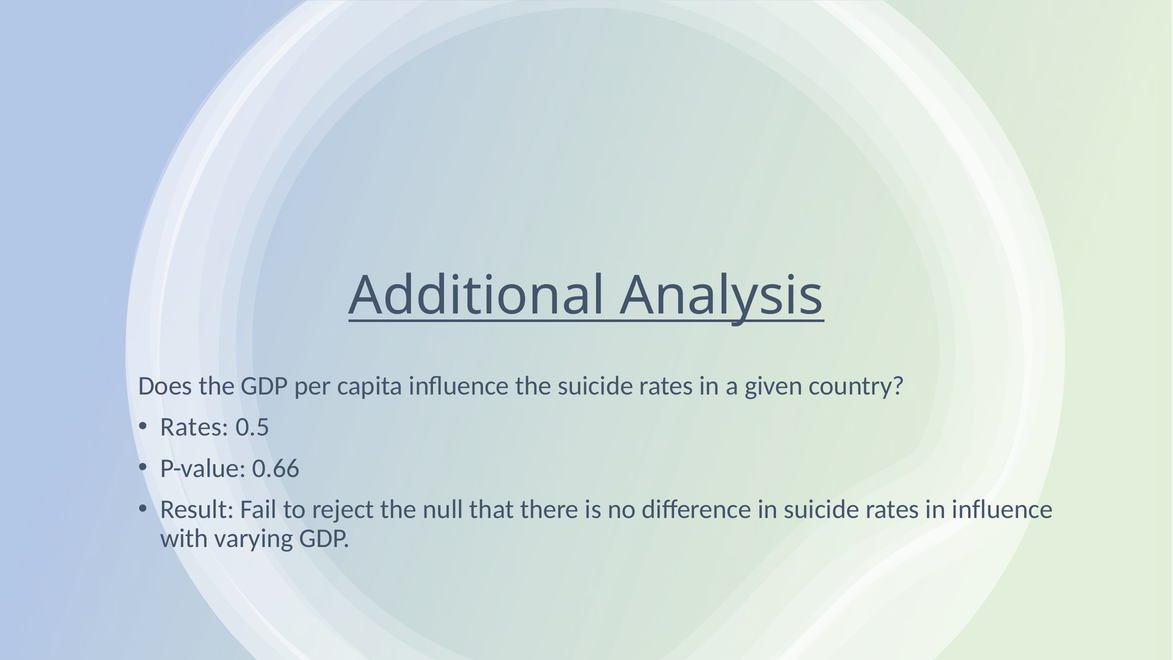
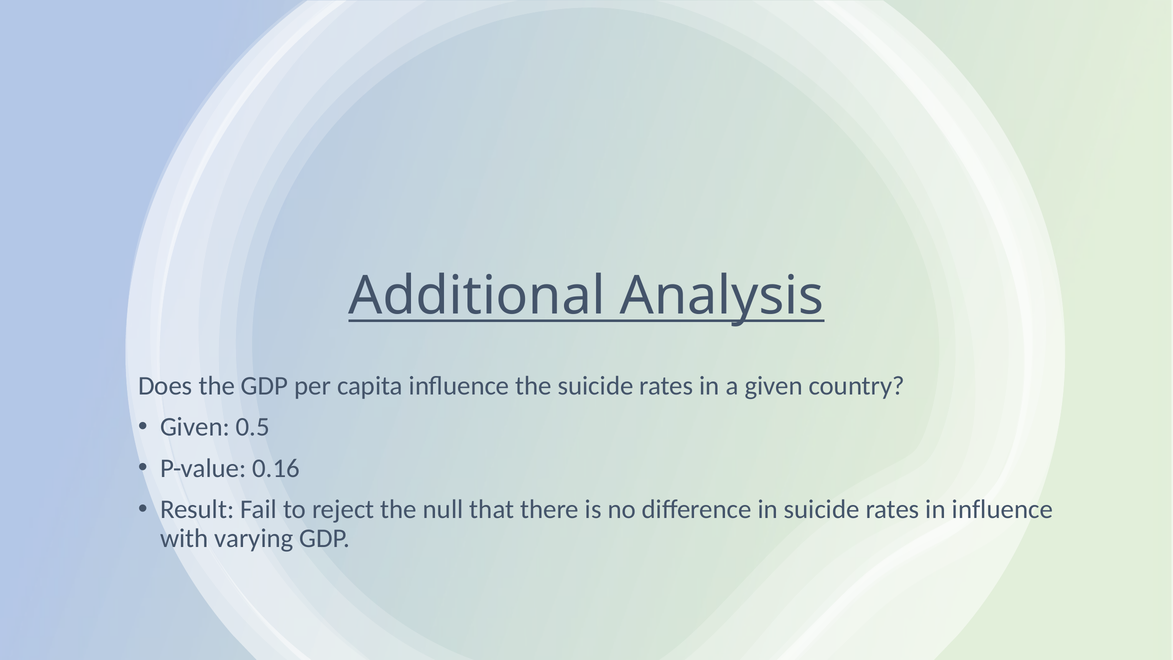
Rates at (195, 427): Rates -> Given
0.66: 0.66 -> 0.16
